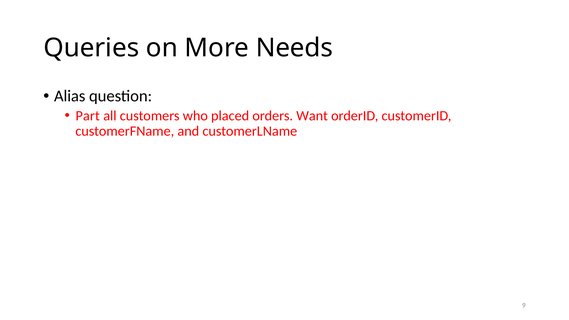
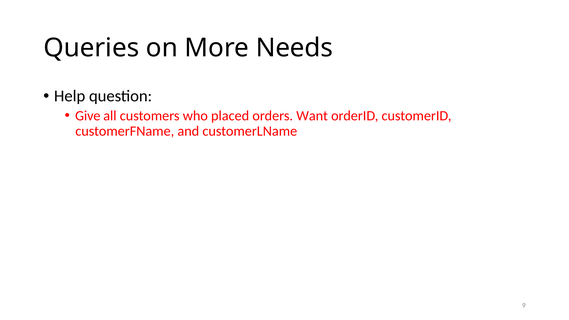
Alias: Alias -> Help
Part: Part -> Give
